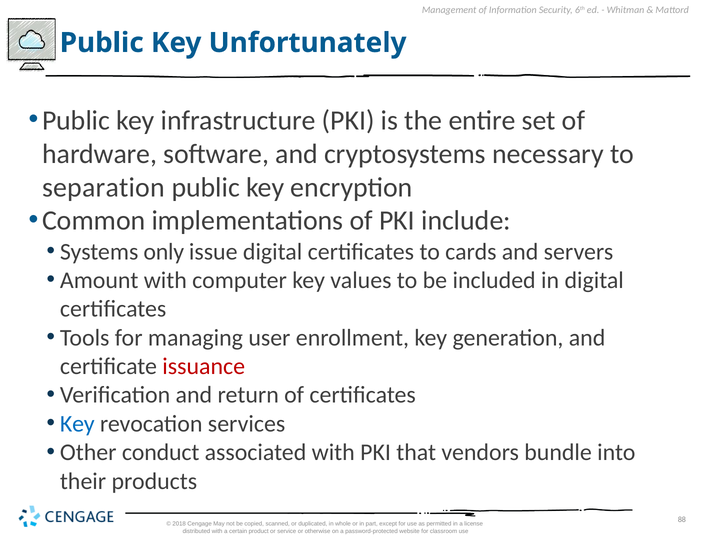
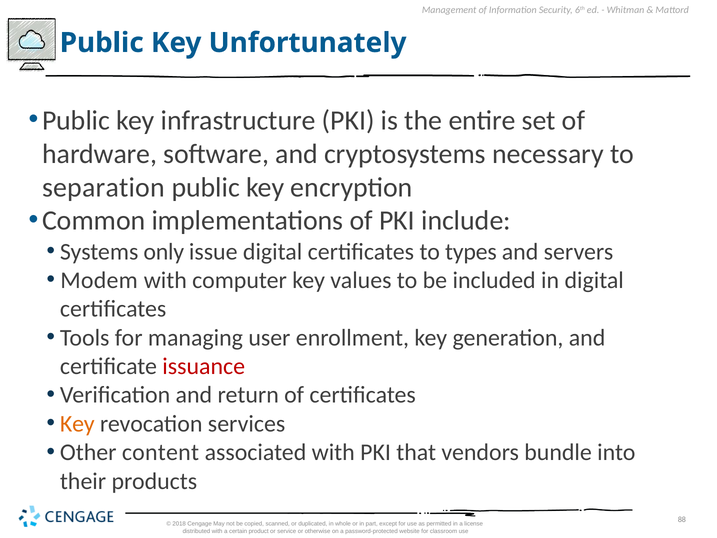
cards: cards -> types
Amount: Amount -> Modem
Key at (77, 424) colour: blue -> orange
conduct: conduct -> content
